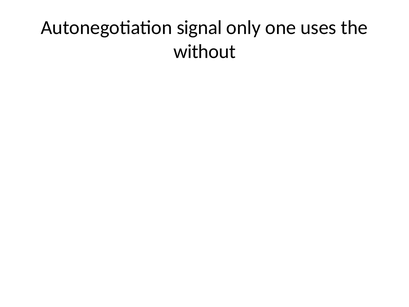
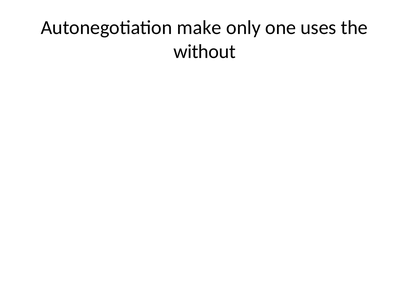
signal: signal -> make
